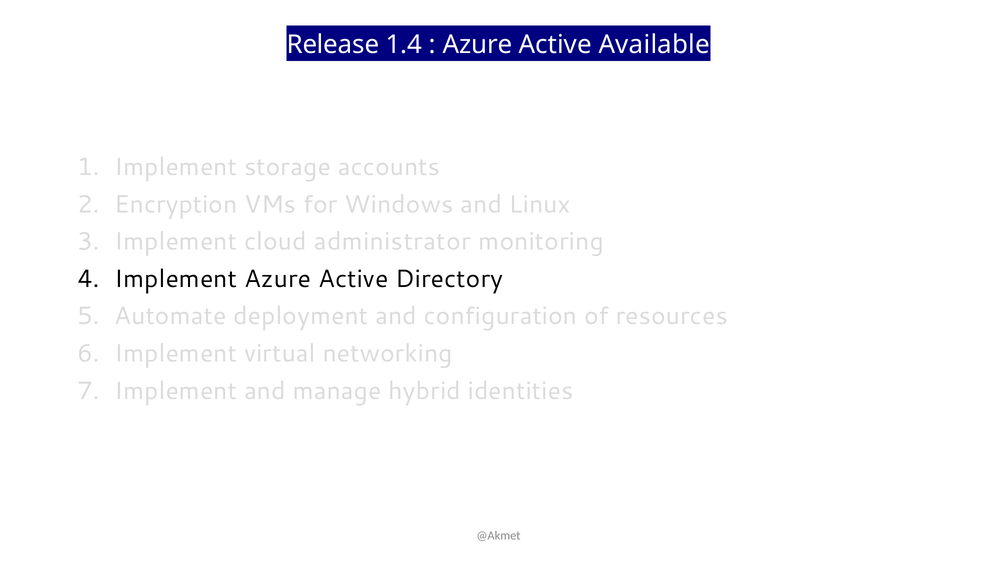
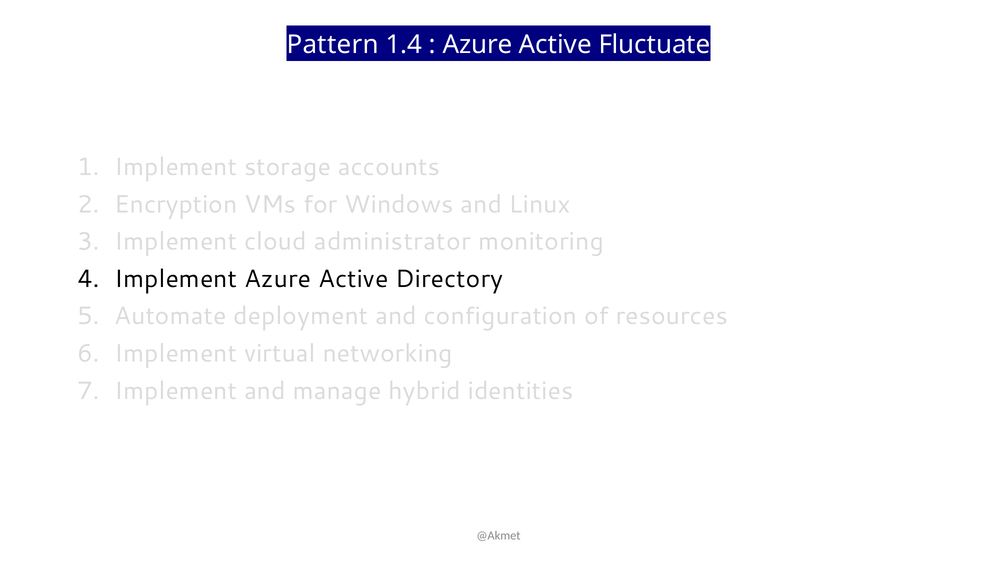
Release: Release -> Pattern
Available: Available -> Fluctuate
